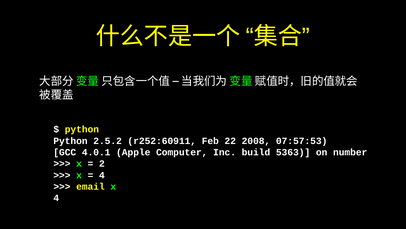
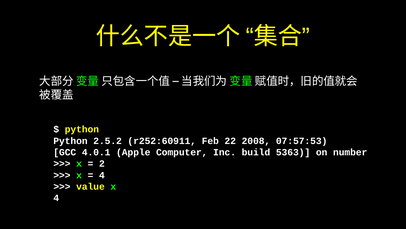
email: email -> value
